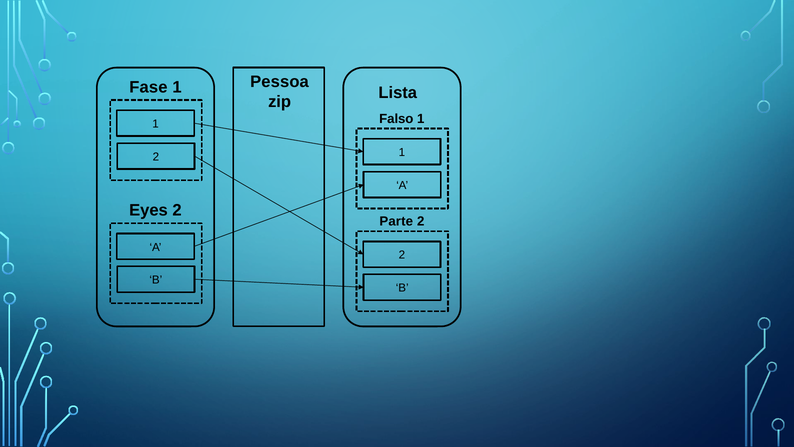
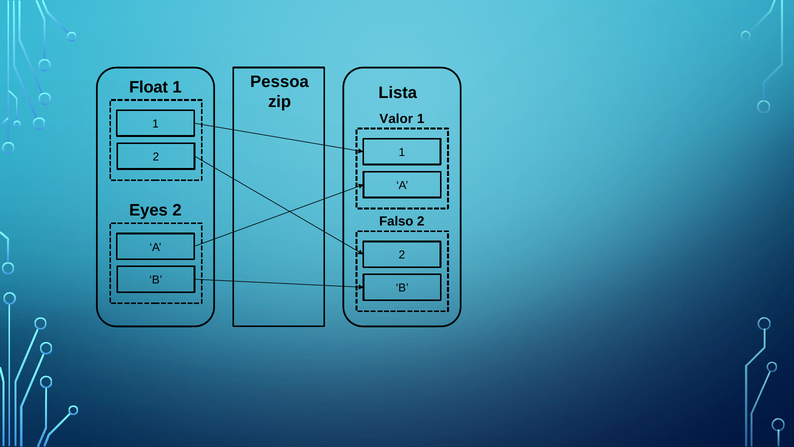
Fase: Fase -> Float
Falso: Falso -> Valor
Parte: Parte -> Falso
